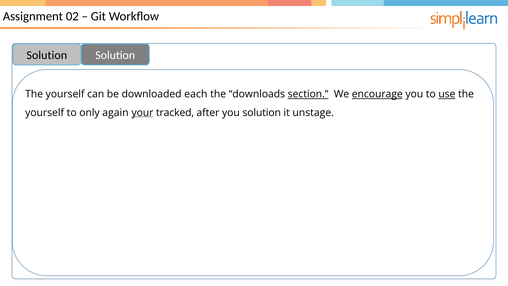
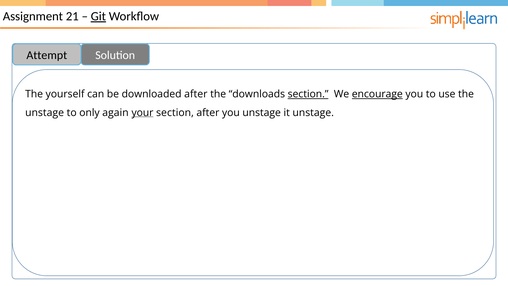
02: 02 -> 21
Git underline: none -> present
Solution at (47, 55): Solution -> Attempt
downloaded each: each -> after
use underline: present -> none
yourself at (45, 113): yourself -> unstage
your tracked: tracked -> section
you solution: solution -> unstage
